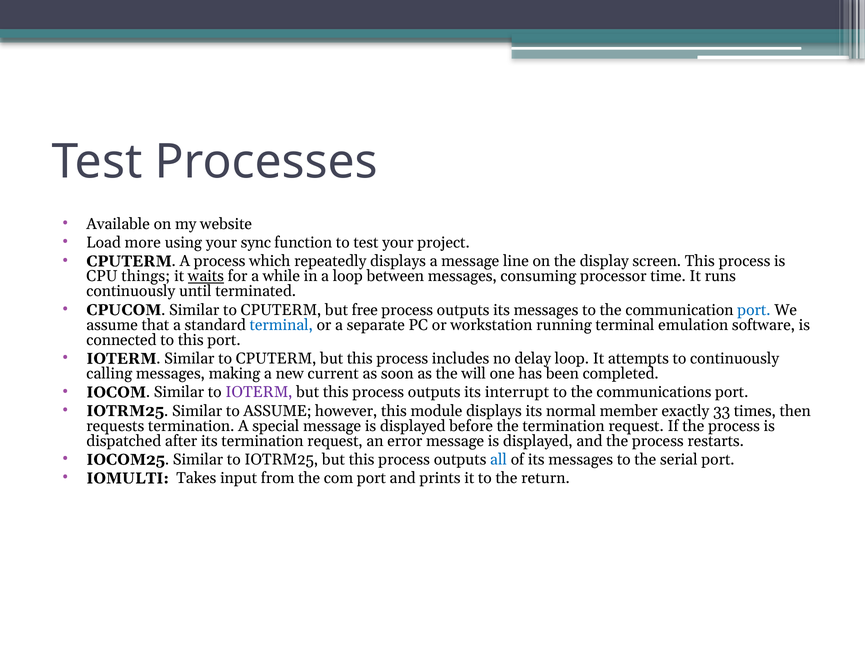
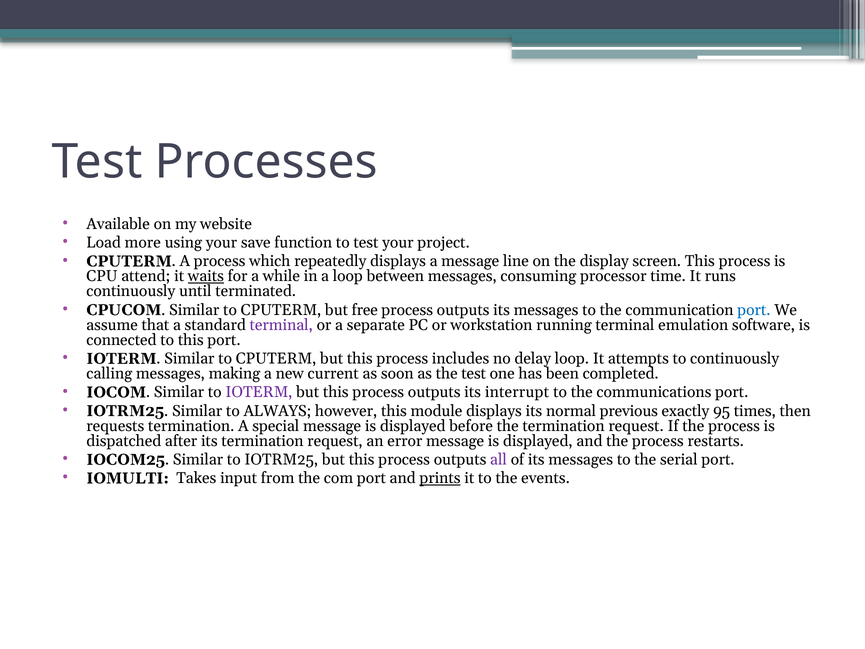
sync: sync -> save
things: things -> attend
terminal at (281, 325) colour: blue -> purple
the will: will -> test
to ASSUME: ASSUME -> ALWAYS
member: member -> previous
33: 33 -> 95
all colour: blue -> purple
prints underline: none -> present
return: return -> events
